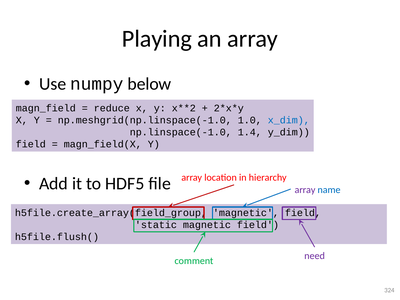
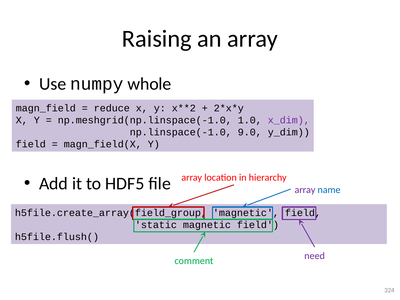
Playing: Playing -> Raising
below: below -> whole
x_dim colour: blue -> purple
1.4: 1.4 -> 9.0
